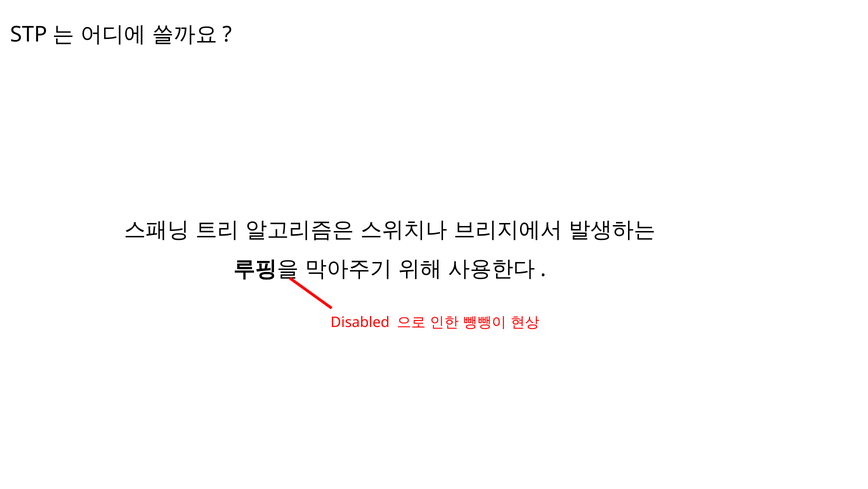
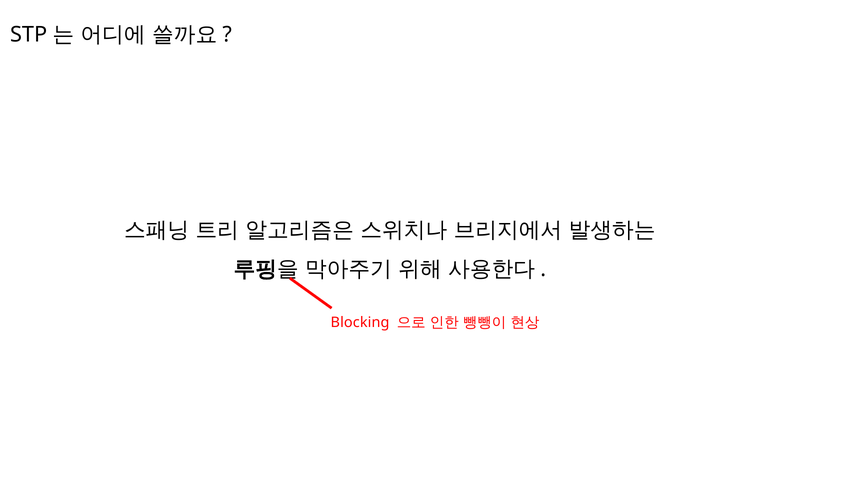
Disabled: Disabled -> Blocking
